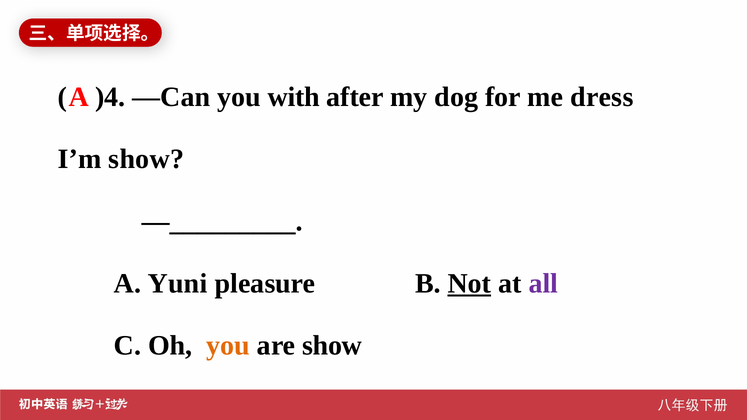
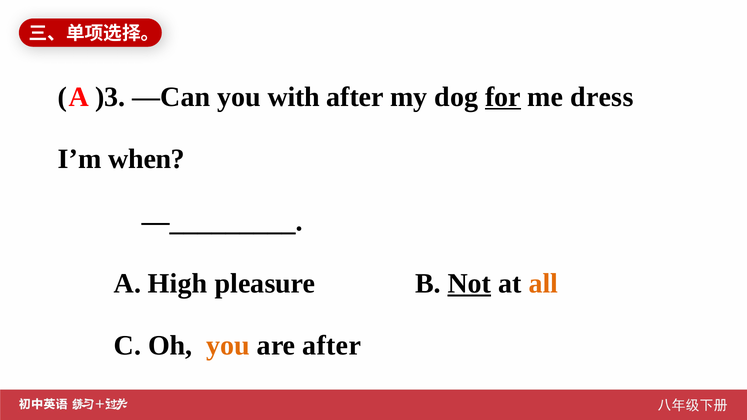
)4: )4 -> )3
for underline: none -> present
I’m show: show -> when
Yuni: Yuni -> High
all colour: purple -> orange
are show: show -> after
